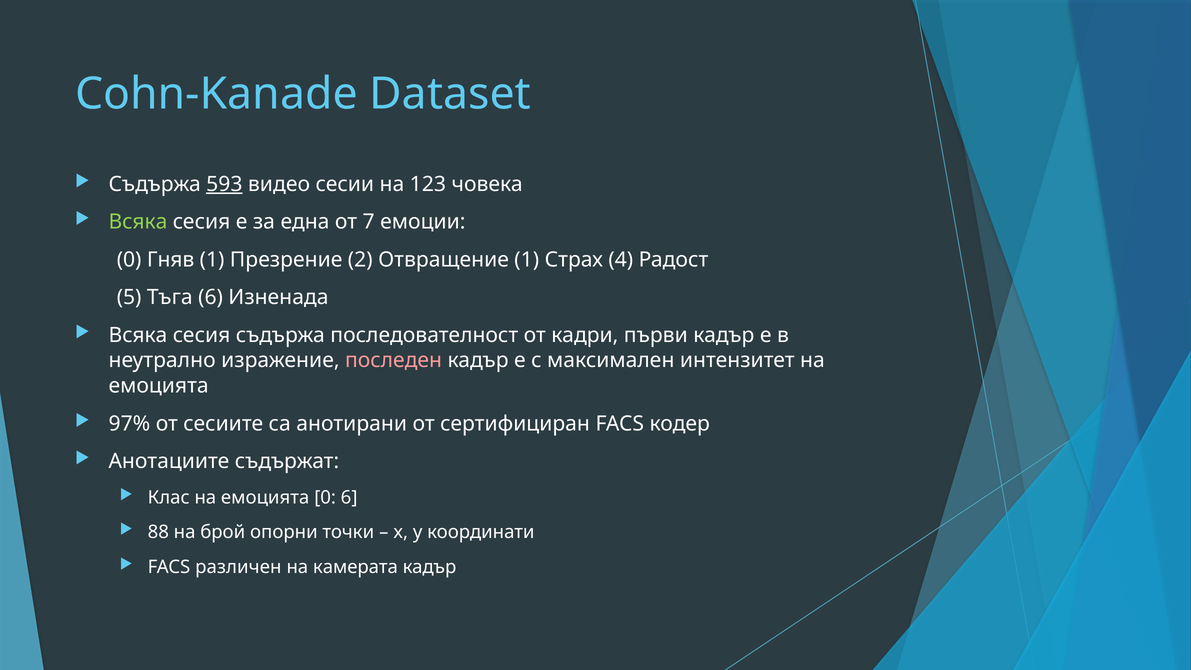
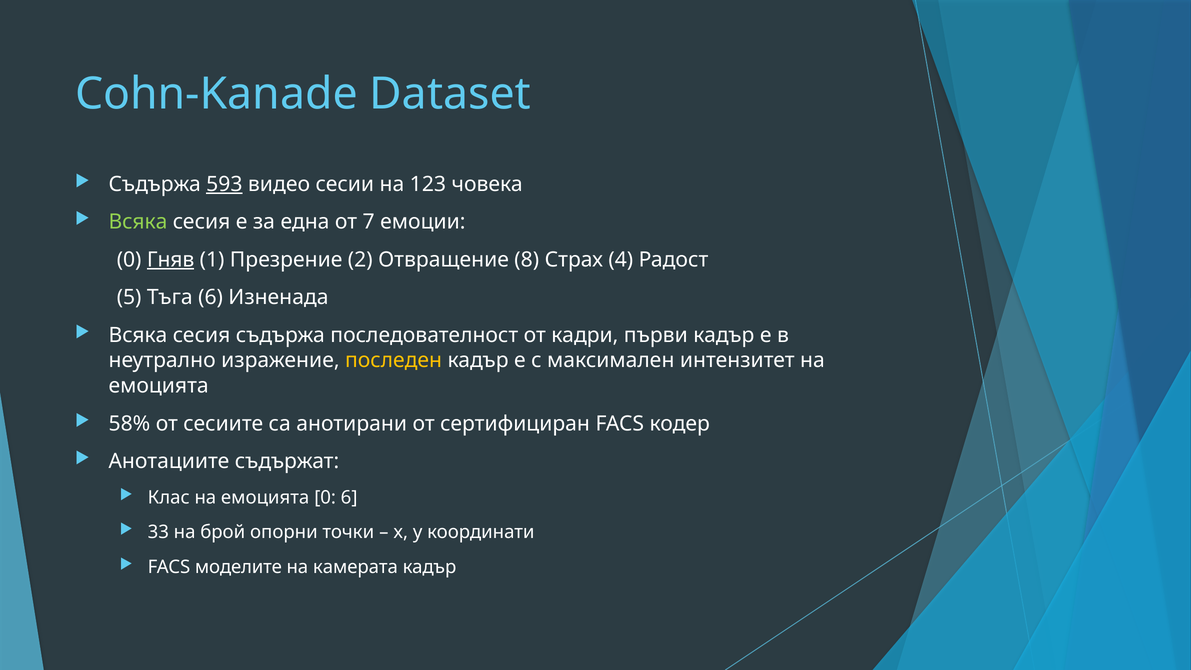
Гняв underline: none -> present
Отвращение 1: 1 -> 8
последен colour: pink -> yellow
97%: 97% -> 58%
88: 88 -> 33
различен: различен -> моделите
